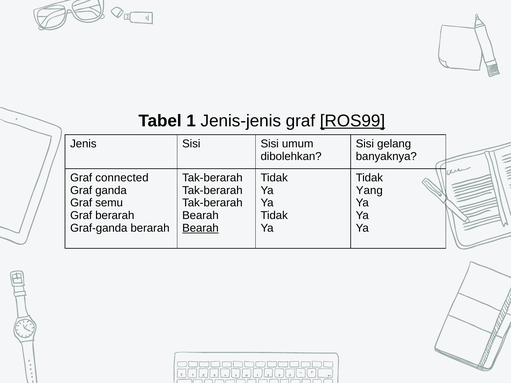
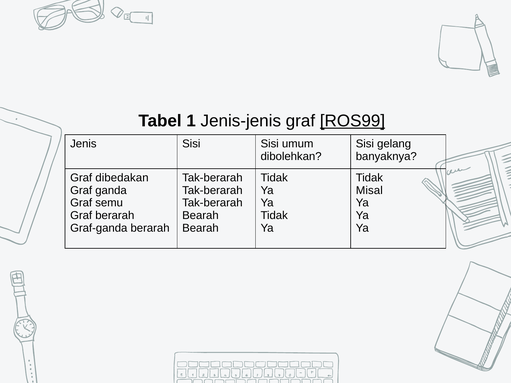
connected: connected -> dibedakan
Yang: Yang -> Misal
Bearah at (200, 228) underline: present -> none
